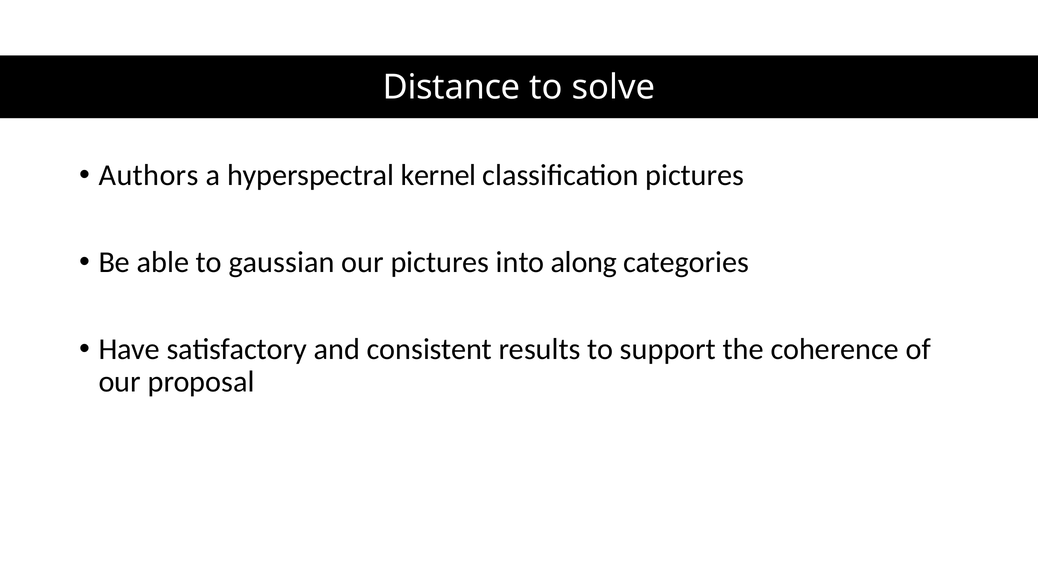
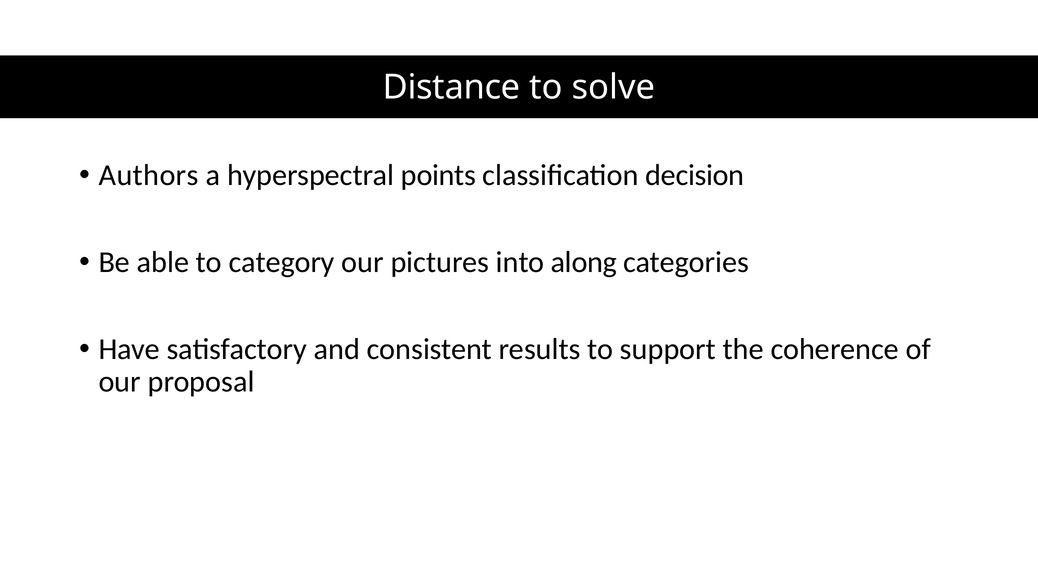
kernel: kernel -> points
classification pictures: pictures -> decision
gaussian: gaussian -> category
